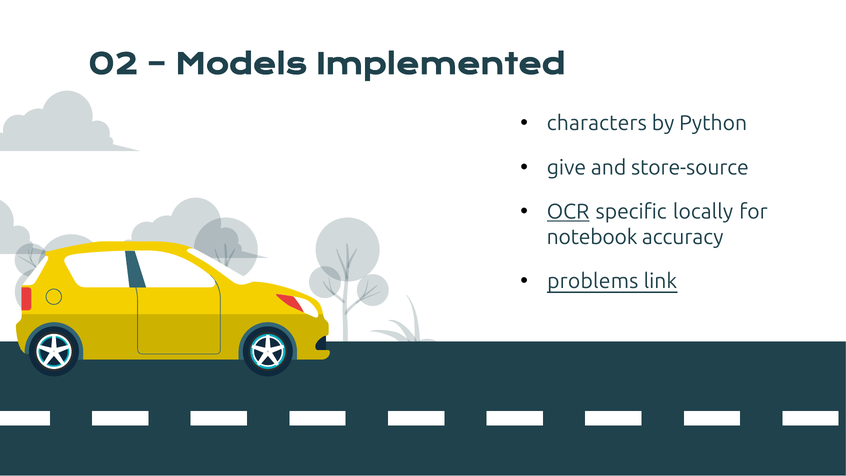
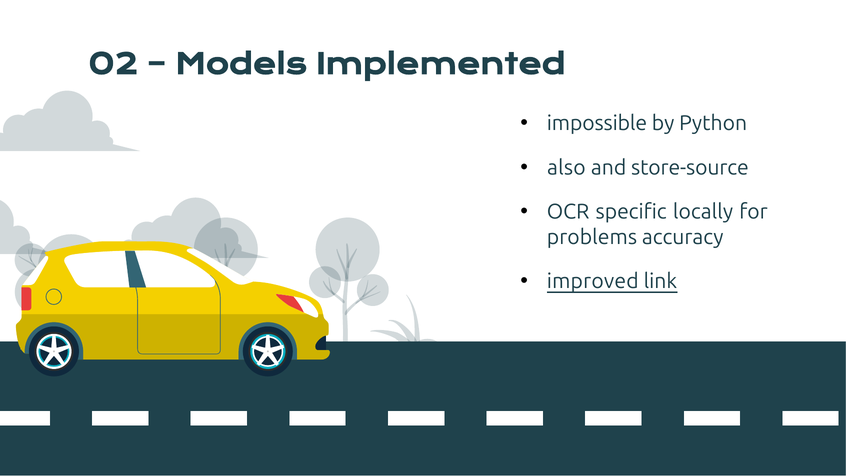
characters: characters -> impossible
give: give -> also
OCR underline: present -> none
notebook: notebook -> problems
problems: problems -> improved
